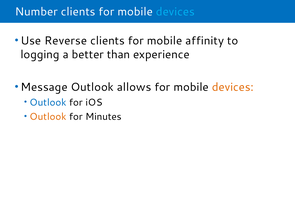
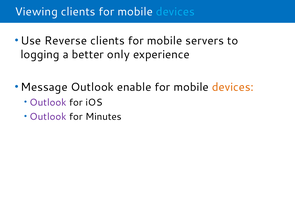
Number: Number -> Viewing
affinity: affinity -> servers
than: than -> only
allows: allows -> enable
Outlook at (48, 102) colour: blue -> purple
Outlook at (48, 116) colour: orange -> purple
